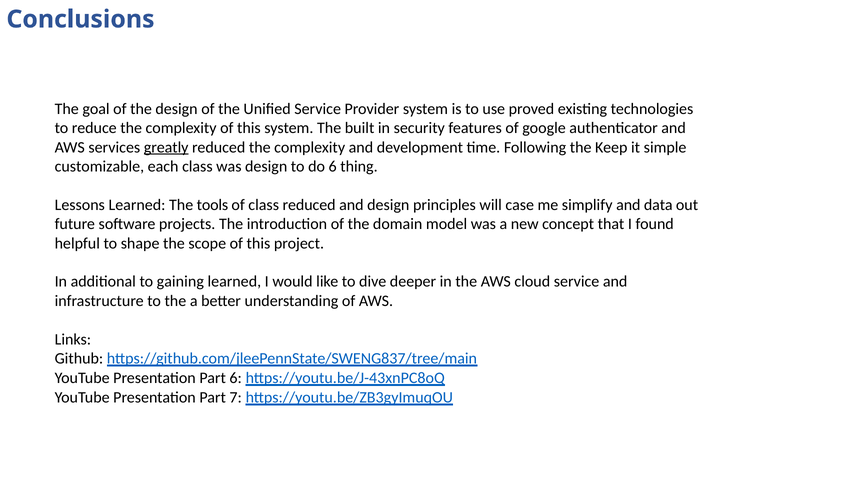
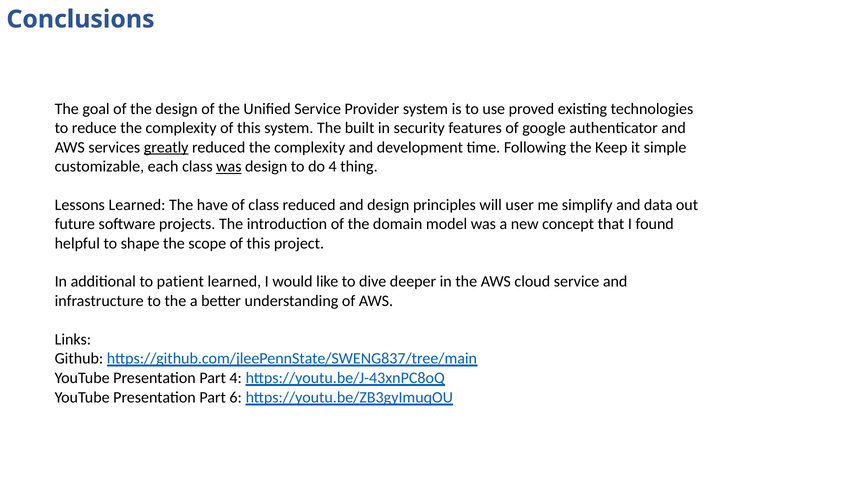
was at (229, 167) underline: none -> present
do 6: 6 -> 4
tools: tools -> have
case: case -> user
gaining: gaining -> patient
Part 6: 6 -> 4
7: 7 -> 6
